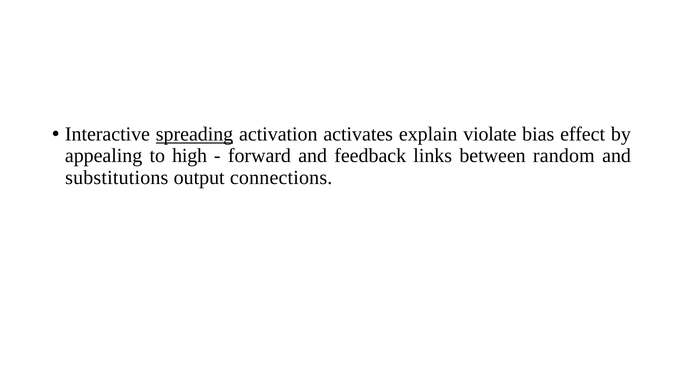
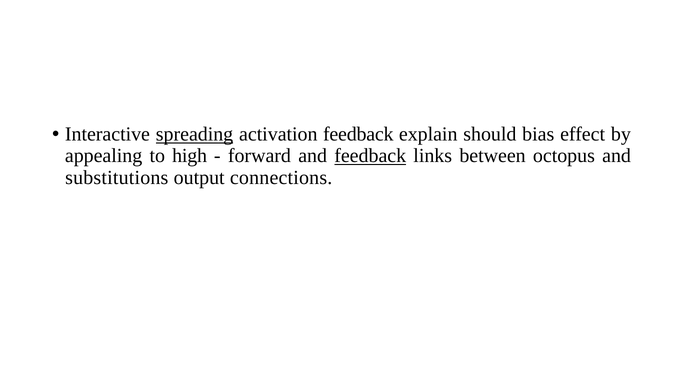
activation activates: activates -> feedback
violate: violate -> should
feedback at (370, 156) underline: none -> present
random: random -> octopus
